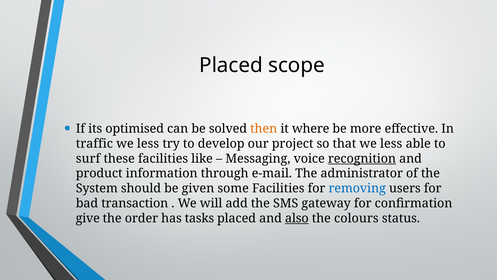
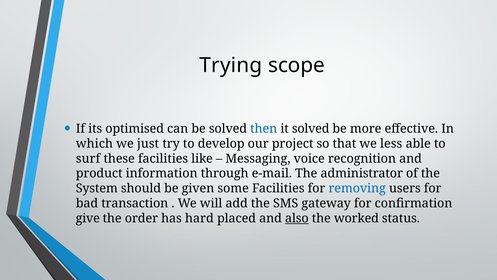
Placed at (231, 65): Placed -> Trying
then colour: orange -> blue
it where: where -> solved
traffic: traffic -> which
less at (148, 143): less -> just
recognition underline: present -> none
tasks: tasks -> hard
colours: colours -> worked
